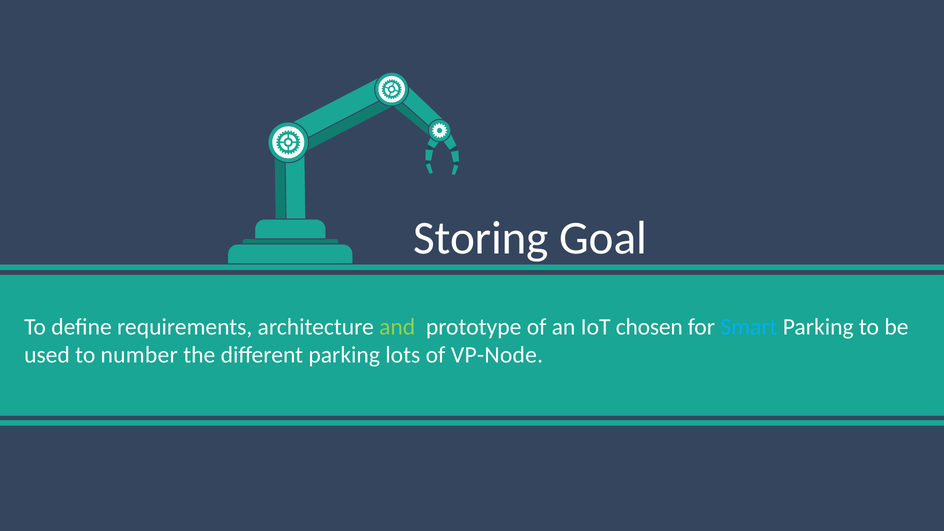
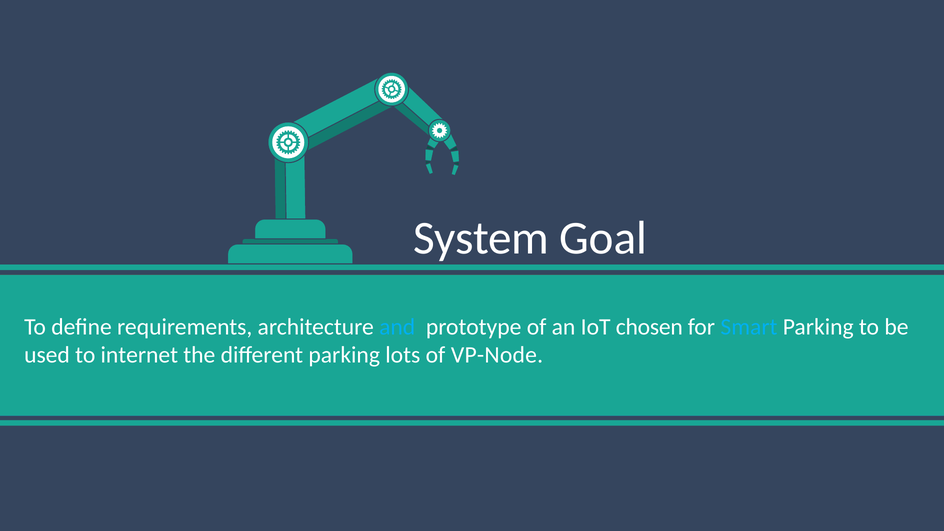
Storing: Storing -> System
and colour: light green -> light blue
number: number -> internet
